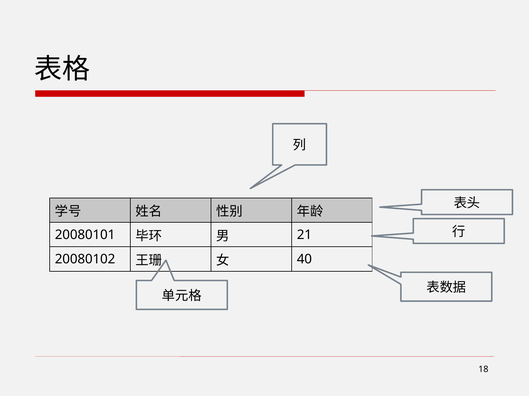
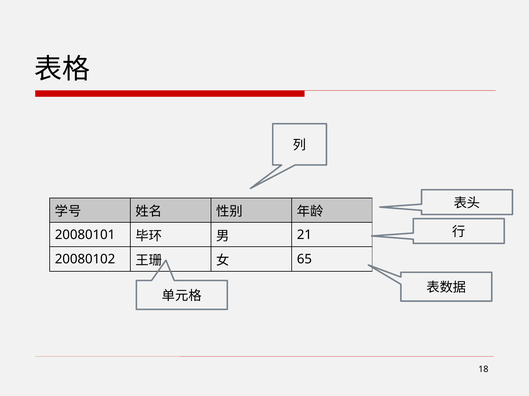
40: 40 -> 65
